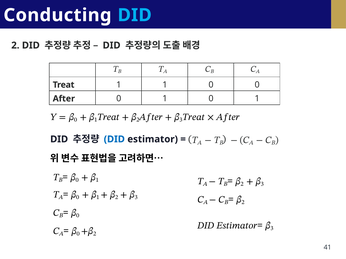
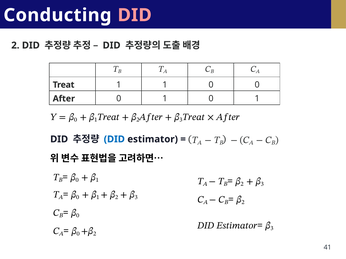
DID at (135, 15) colour: light blue -> pink
